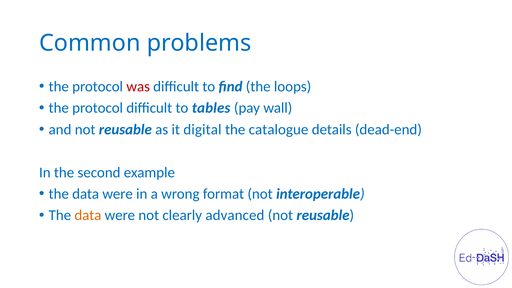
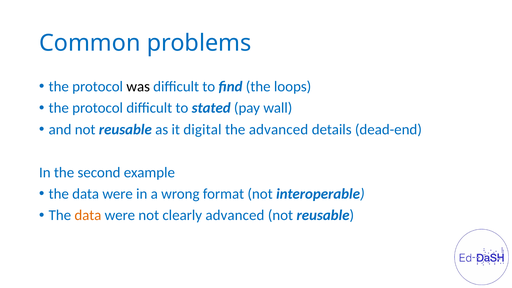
was colour: red -> black
tables: tables -> stated
the catalogue: catalogue -> advanced
